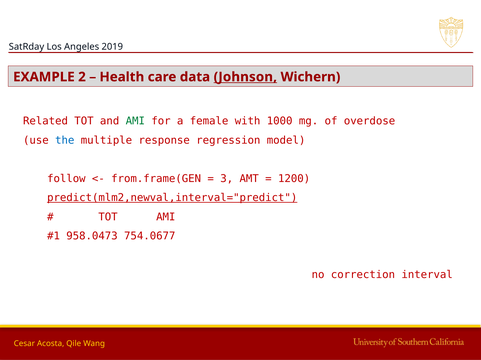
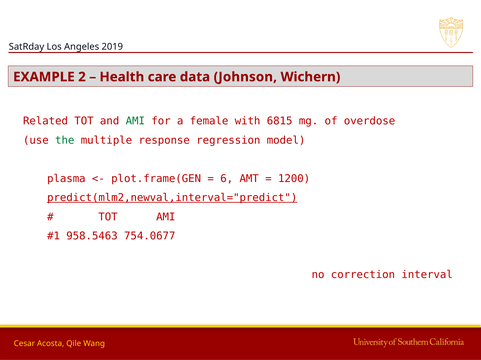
Johnson underline: present -> none
1000: 1000 -> 6815
the colour: blue -> green
follow: follow -> plasma
from.frame(GEN: from.frame(GEN -> plot.frame(GEN
3: 3 -> 6
958.0473: 958.0473 -> 958.5463
